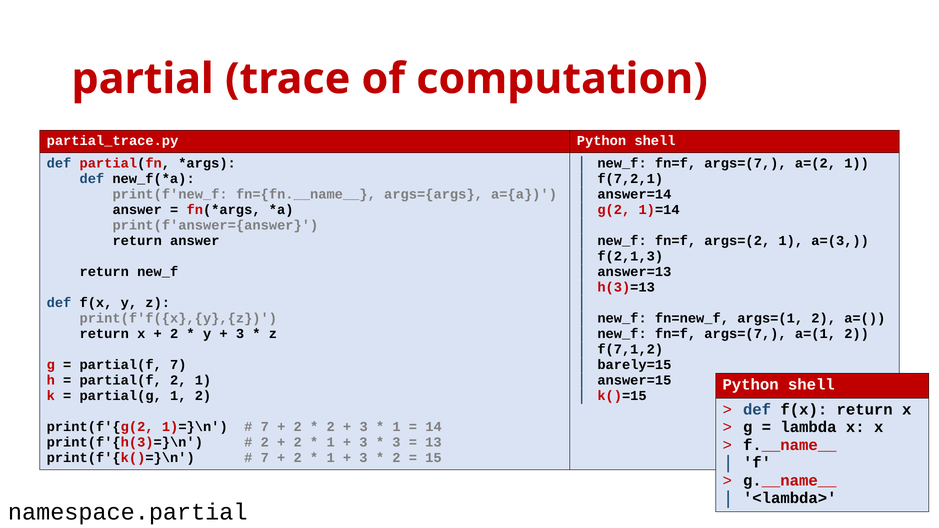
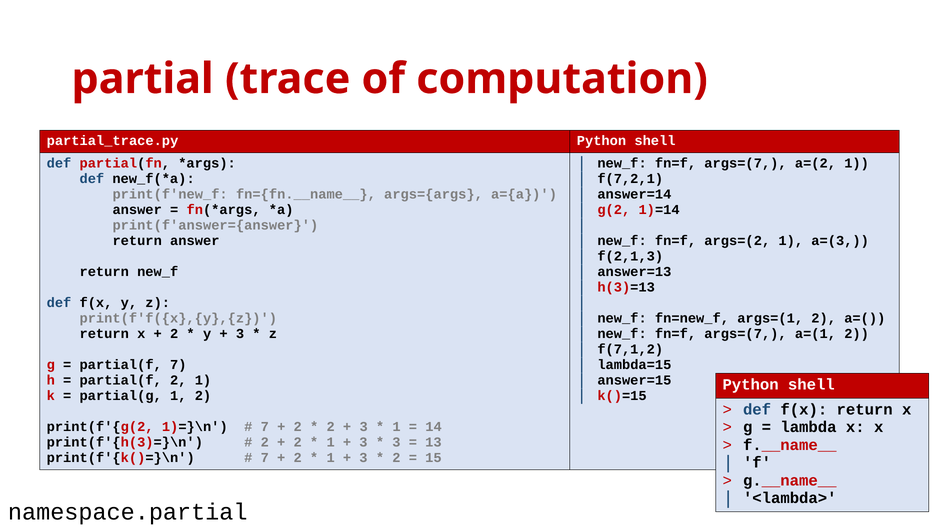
barely=15: barely=15 -> lambda=15
